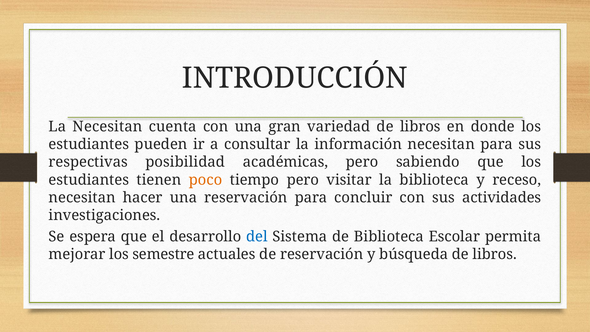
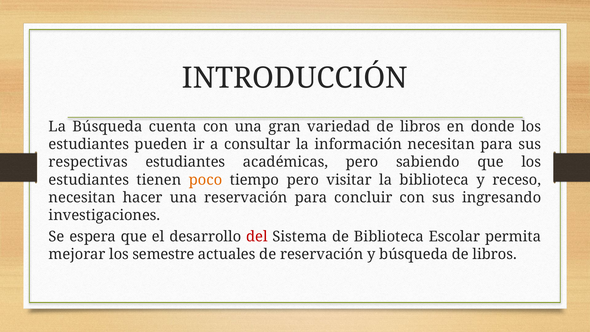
La Necesitan: Necesitan -> Búsqueda
respectivas posibilidad: posibilidad -> estudiantes
actividades: actividades -> ingresando
del colour: blue -> red
